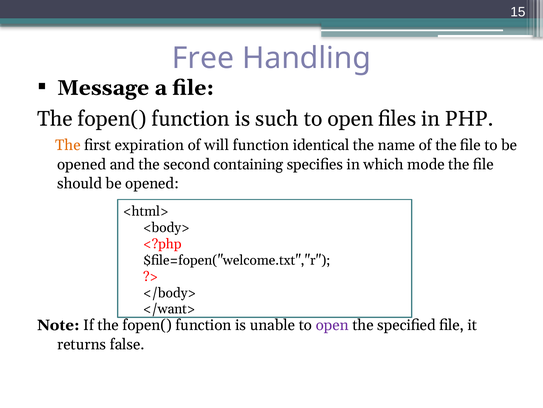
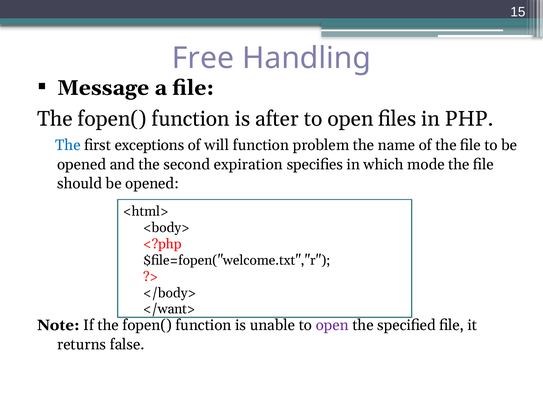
such: such -> after
The at (68, 145) colour: orange -> blue
expiration: expiration -> exceptions
identical: identical -> problem
containing: containing -> expiration
